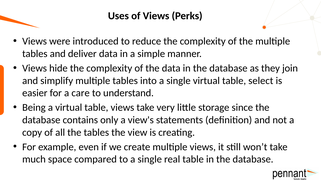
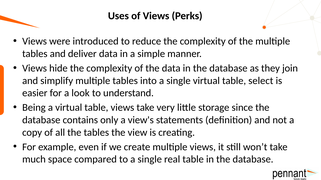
care: care -> look
